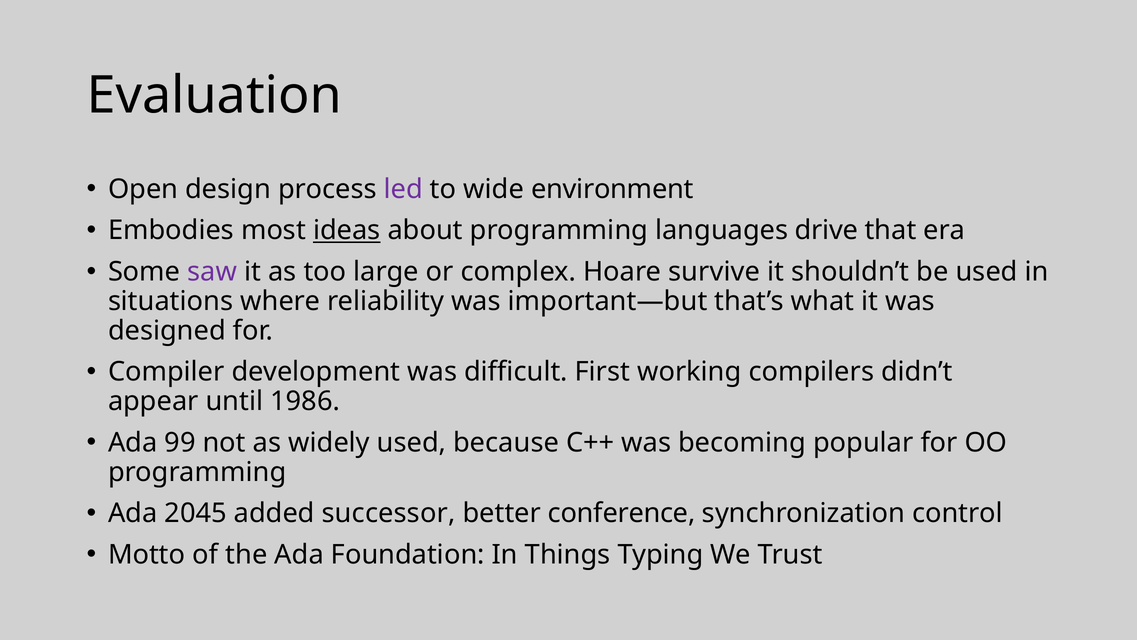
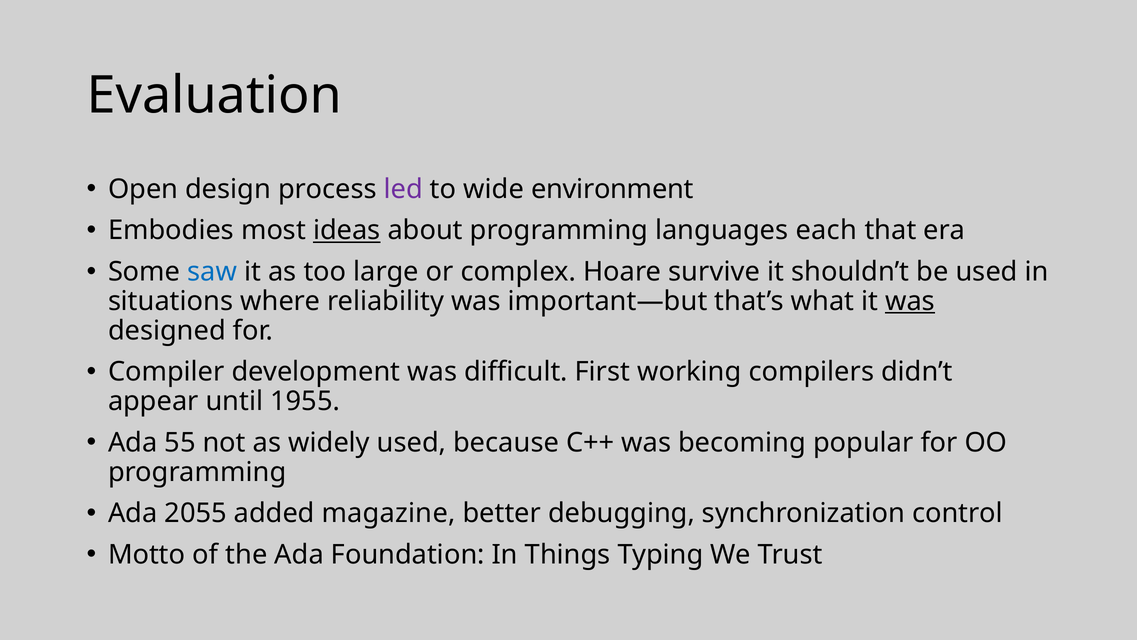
drive: drive -> each
saw colour: purple -> blue
was at (910, 301) underline: none -> present
1986: 1986 -> 1955
99: 99 -> 55
2045: 2045 -> 2055
successor: successor -> magazine
conference: conference -> debugging
